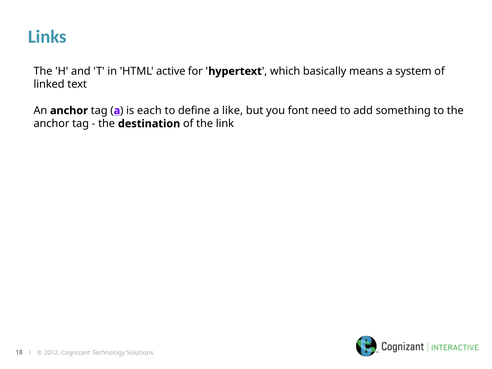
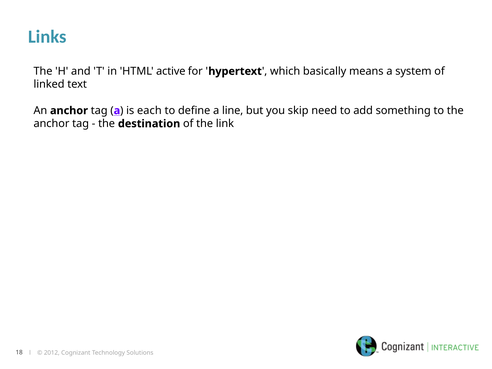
like: like -> line
font: font -> skip
